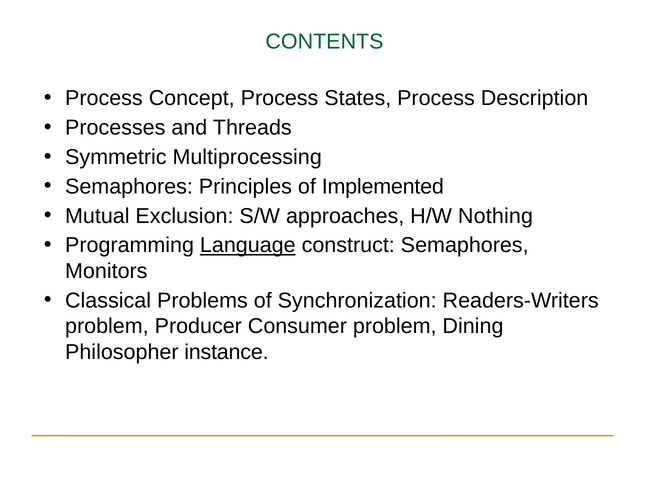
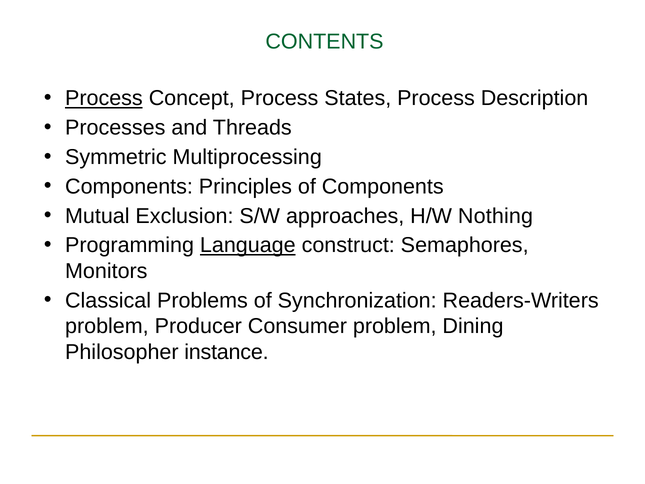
Process at (104, 98) underline: none -> present
Semaphores at (129, 186): Semaphores -> Components
of Implemented: Implemented -> Components
